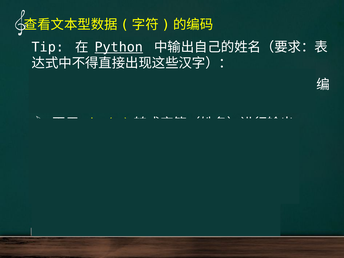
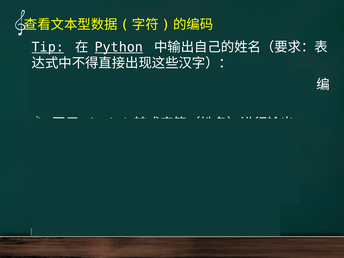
Tip underline: none -> present
